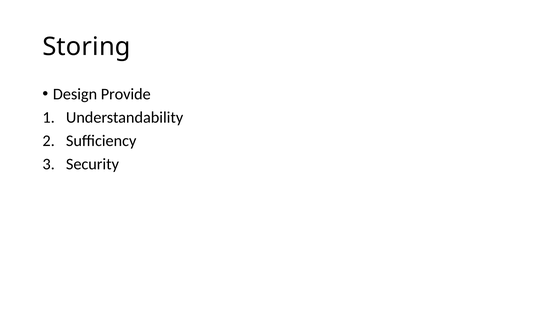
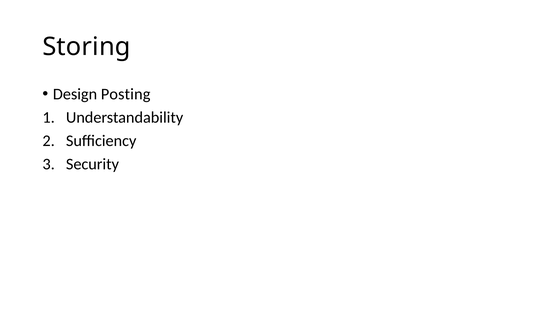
Provide: Provide -> Posting
